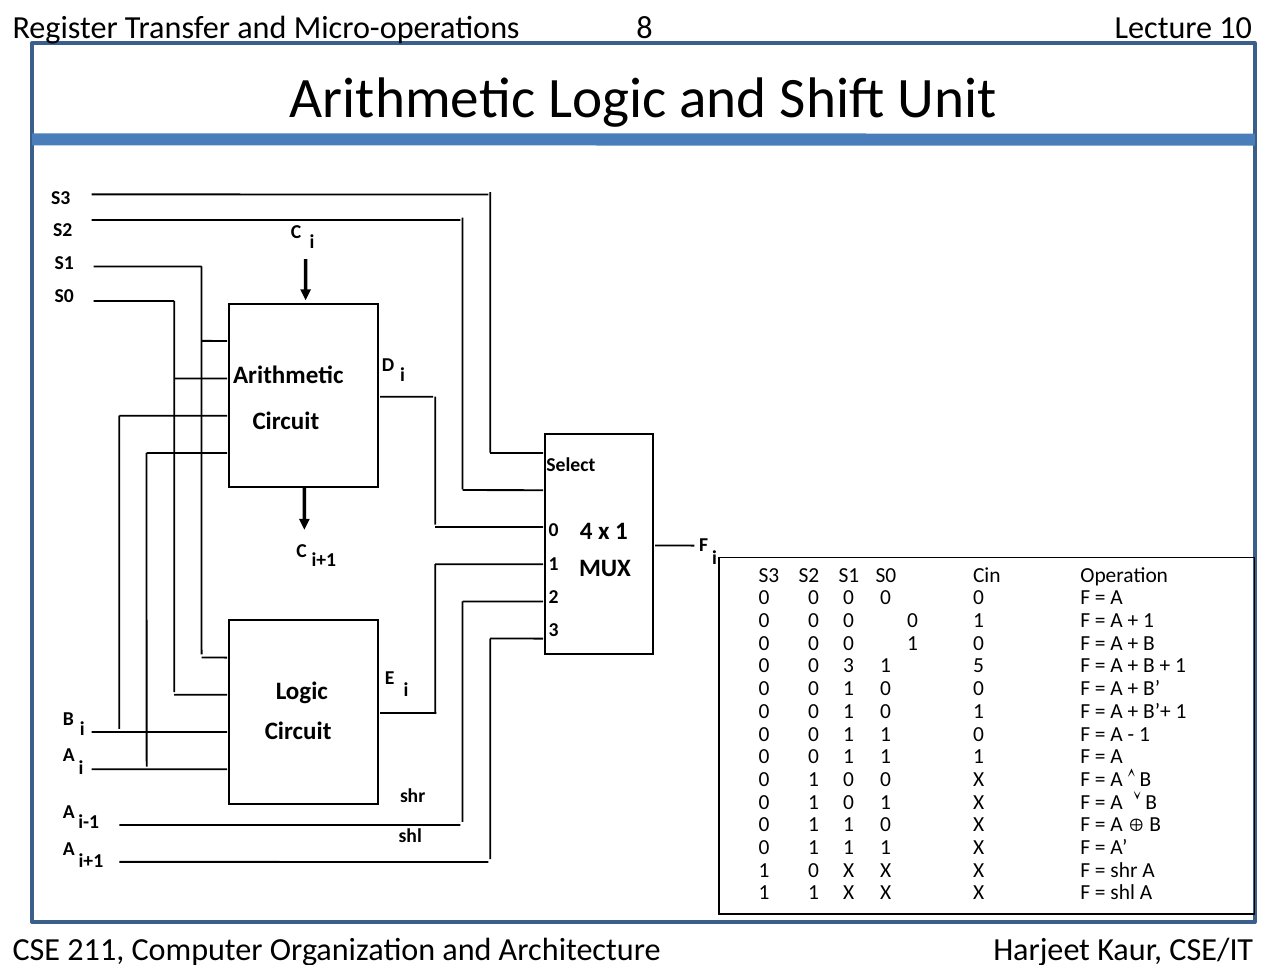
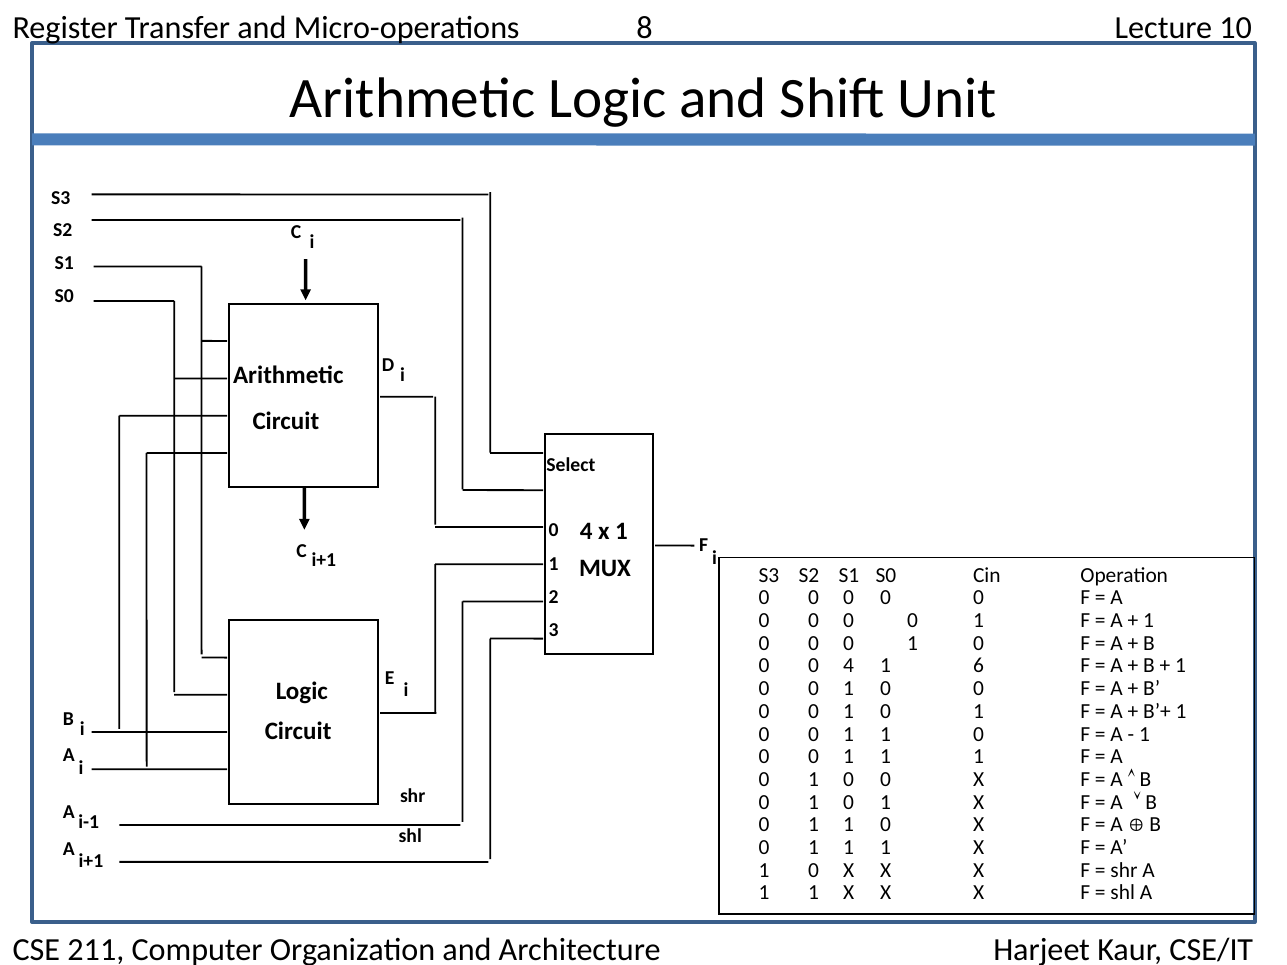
0 3: 3 -> 4
5: 5 -> 6
